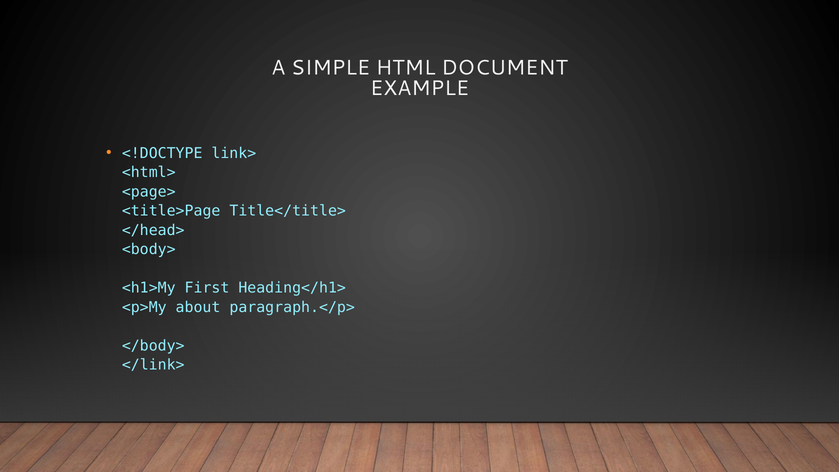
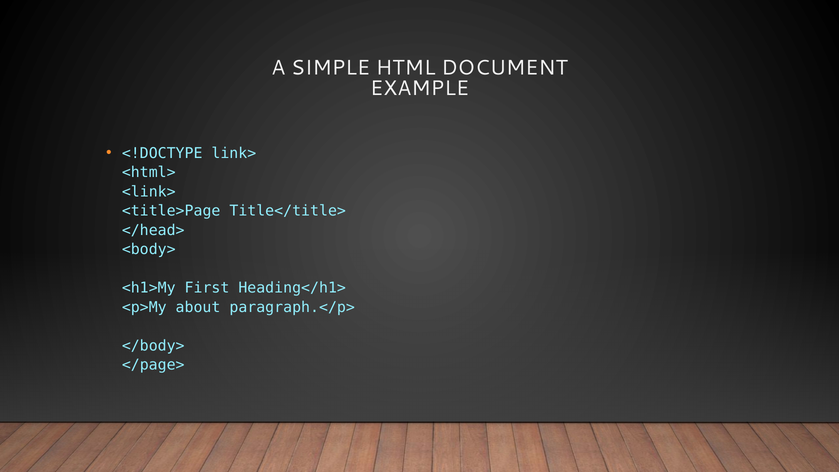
<page>: <page> -> <link>
</link>: </link> -> </page>
